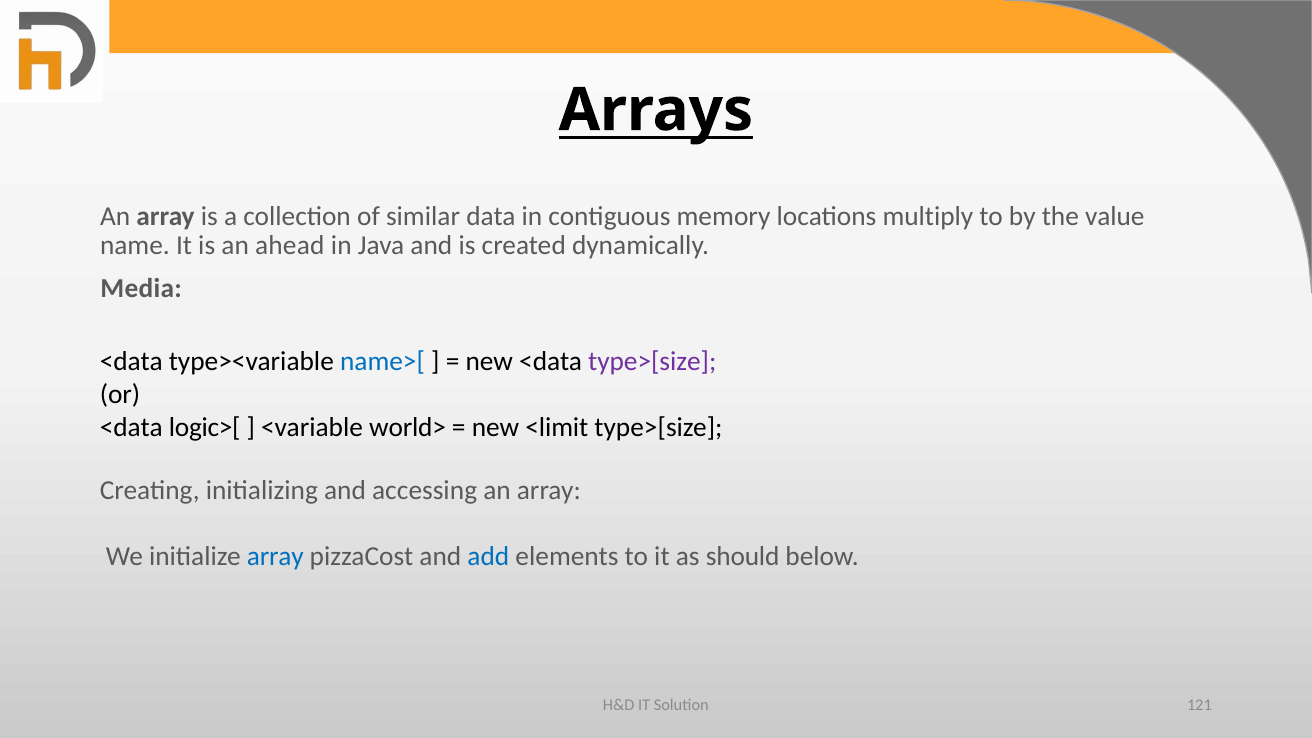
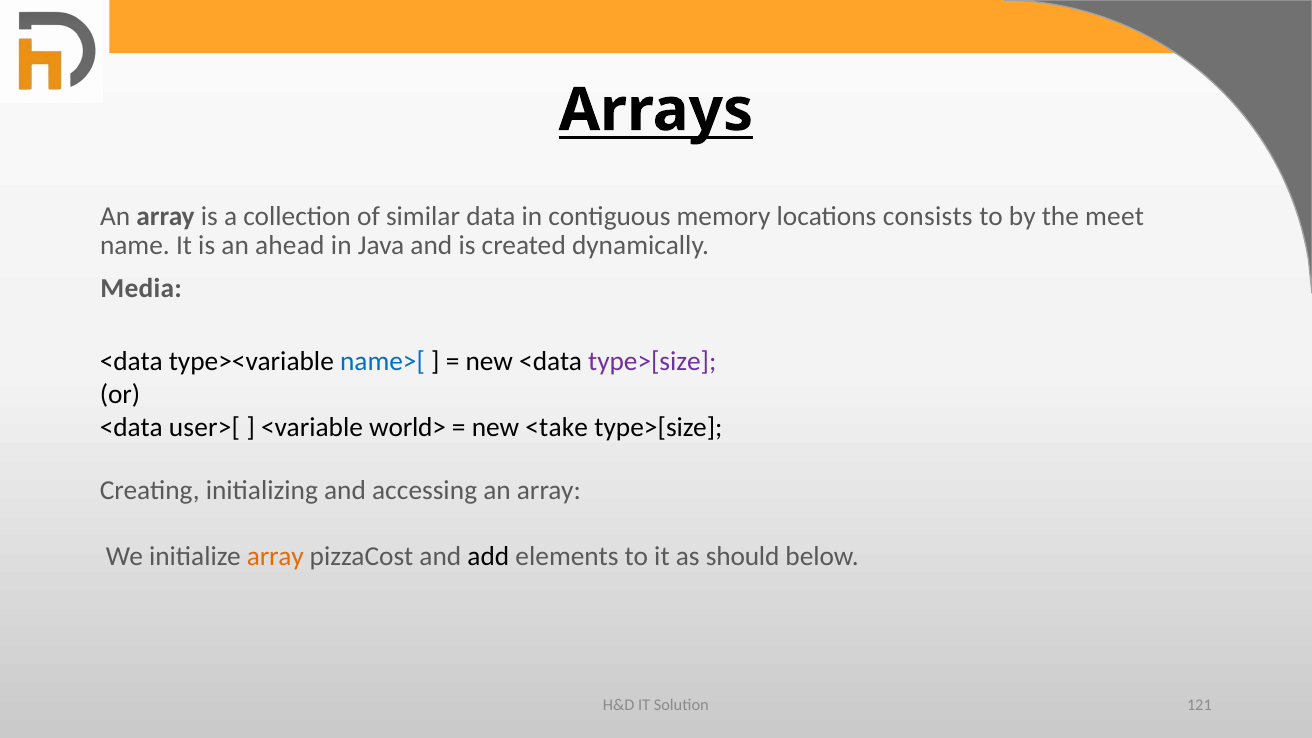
multiply: multiply -> consists
value: value -> meet
logic>[: logic>[ -> user>[
<limit: <limit -> <take
array at (275, 556) colour: blue -> orange
add colour: blue -> black
